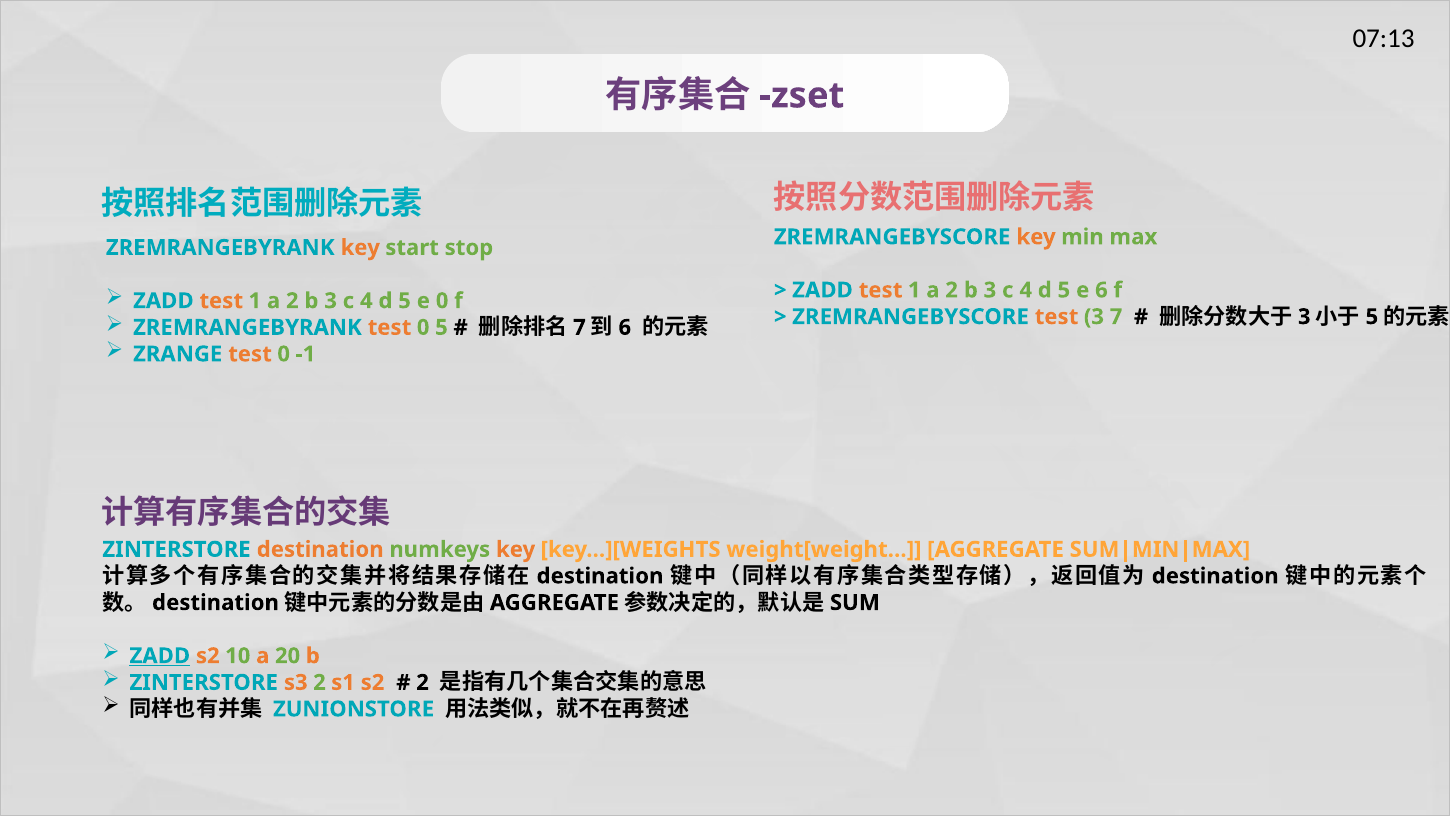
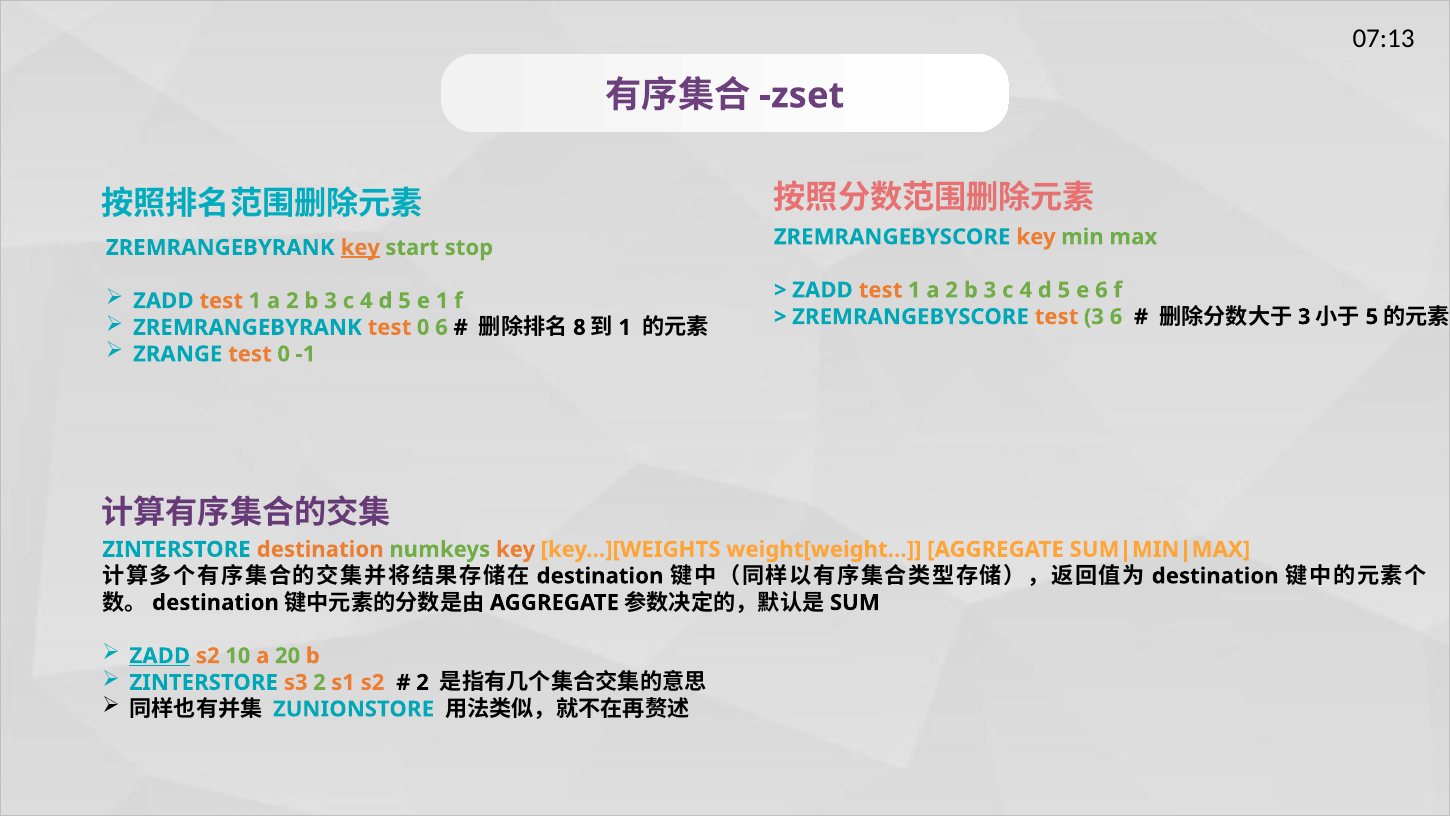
key at (360, 248) underline: none -> present
e 0: 0 -> 1
3 7: 7 -> 6
0 5: 5 -> 6
7 at (579, 327): 7 -> 8
6 at (625, 327): 6 -> 1
